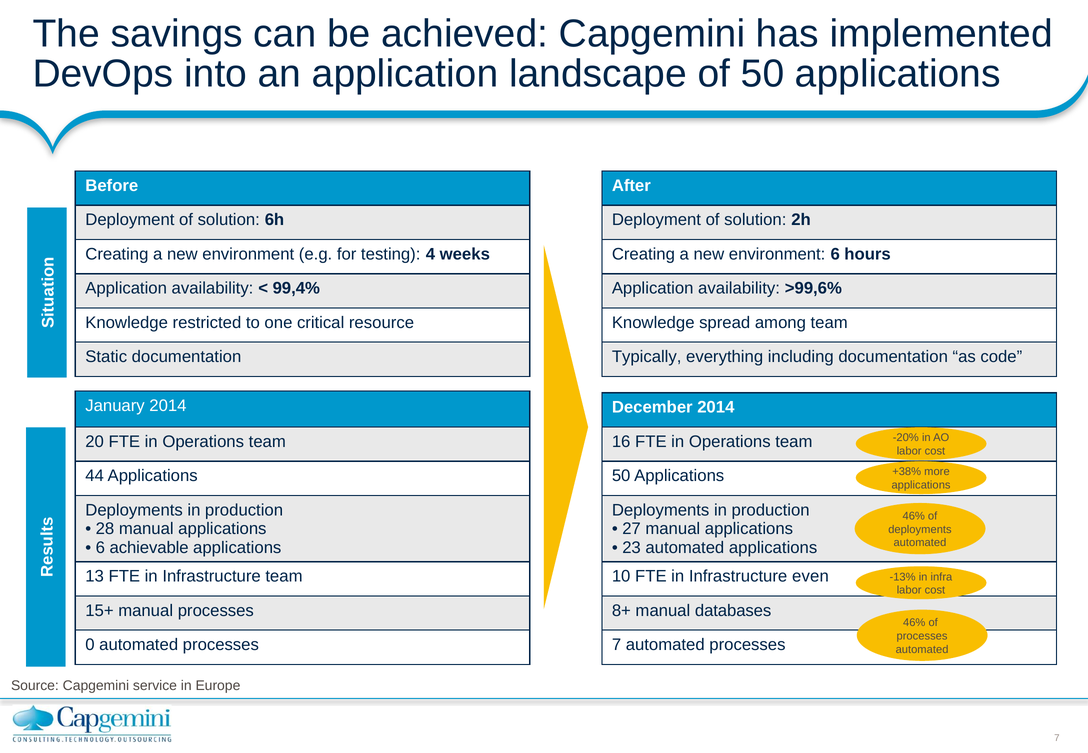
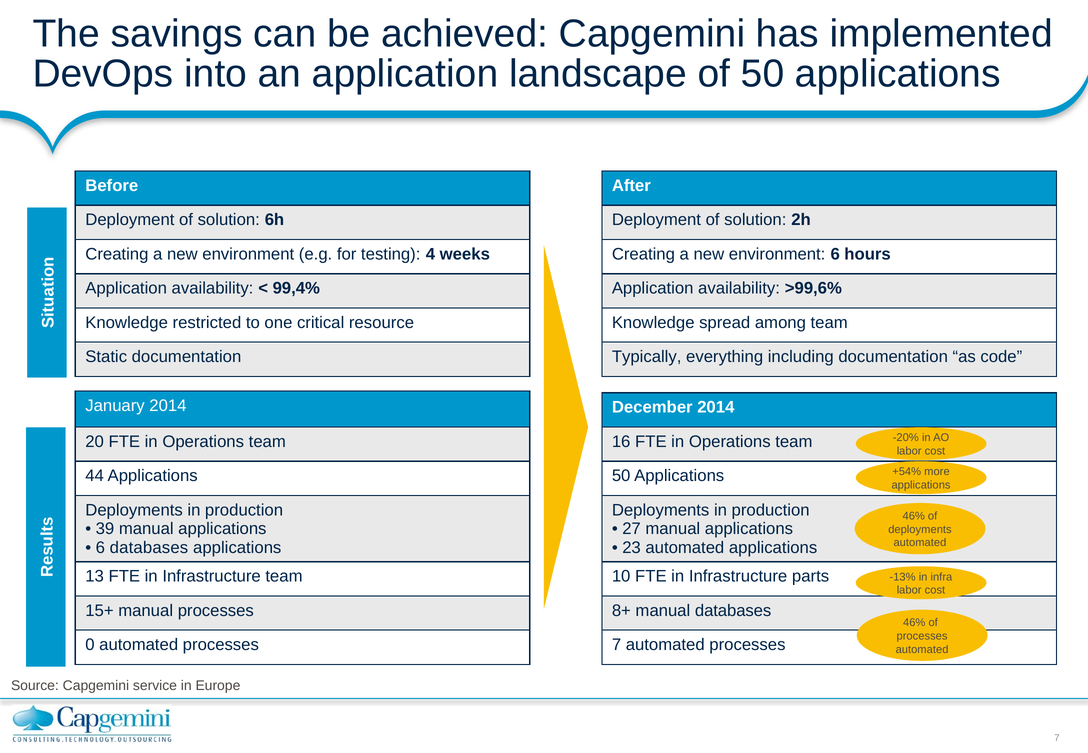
+38%: +38% -> +54%
28: 28 -> 39
6 achievable: achievable -> databases
even: even -> parts
